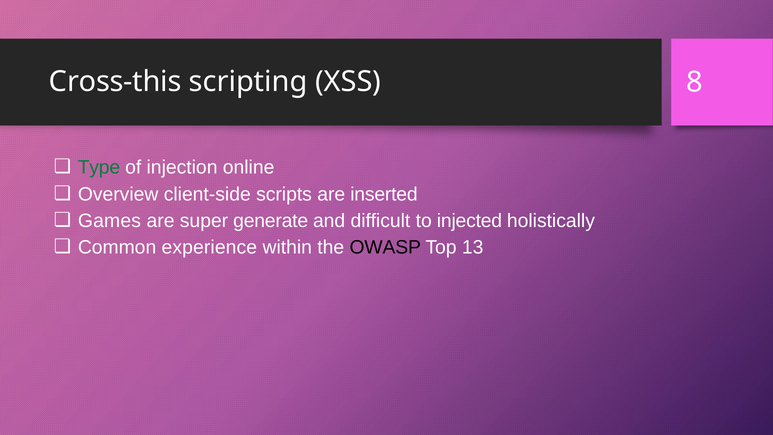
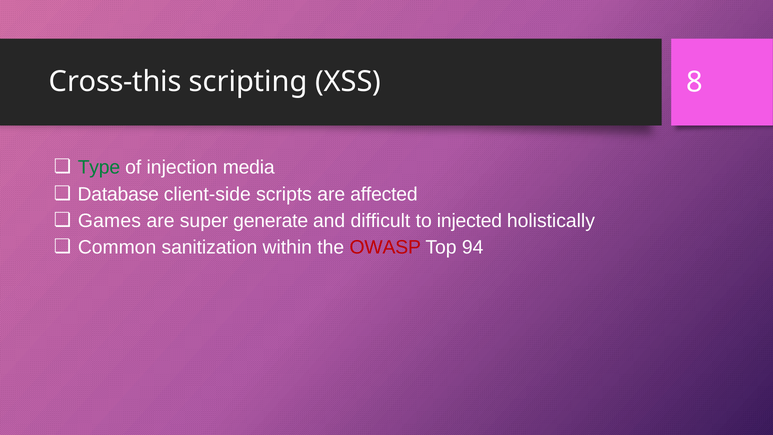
online: online -> media
Overview: Overview -> Database
inserted: inserted -> affected
experience: experience -> sanitization
OWASP colour: black -> red
13: 13 -> 94
